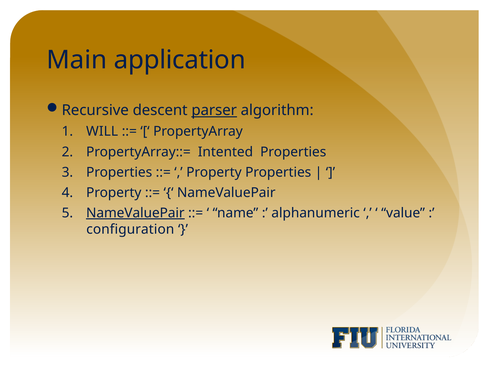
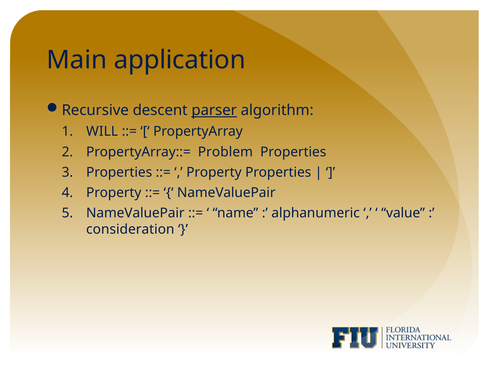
Intented: Intented -> Problem
NameValuePair at (135, 213) underline: present -> none
configuration: configuration -> consideration
